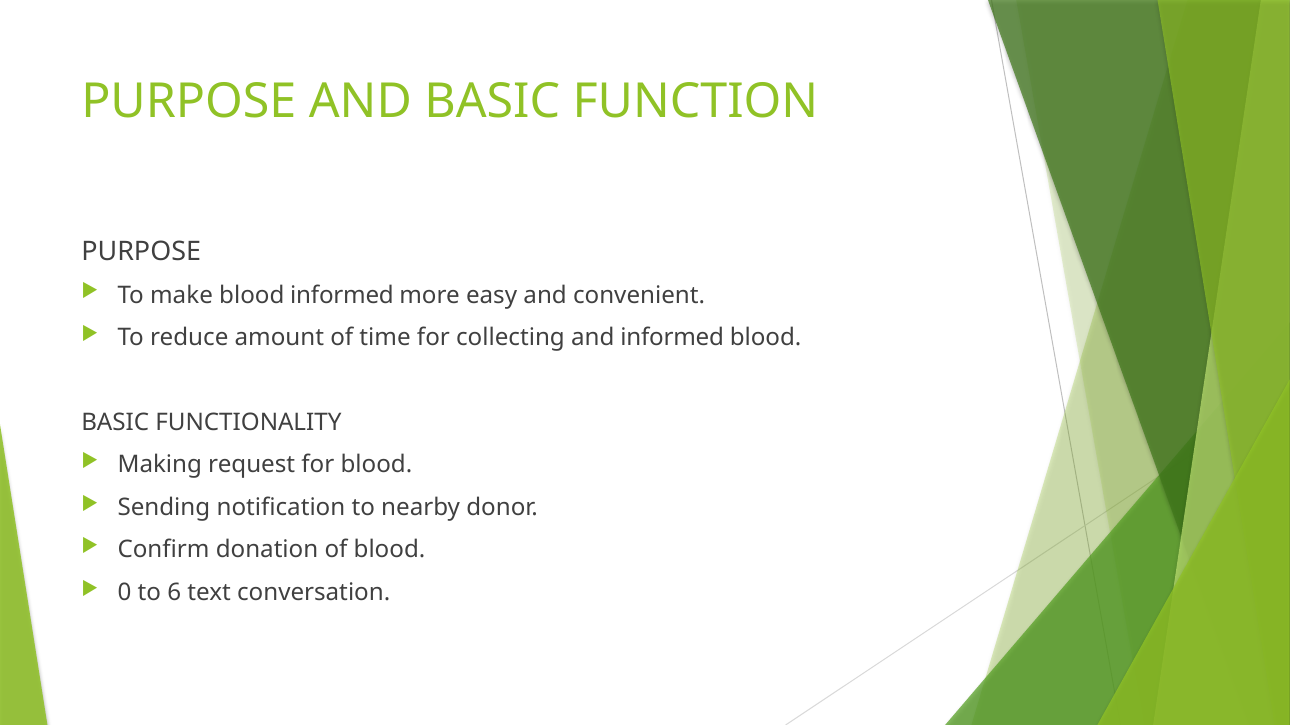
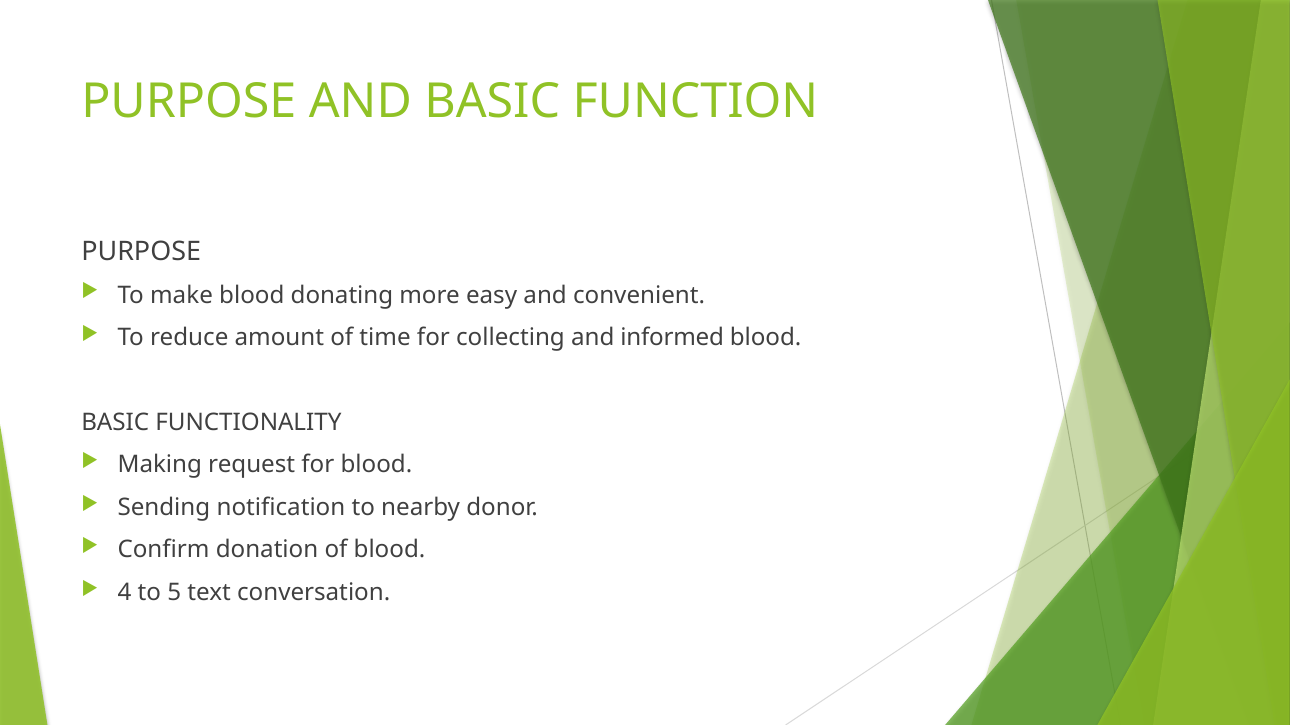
blood informed: informed -> donating
0: 0 -> 4
6: 6 -> 5
